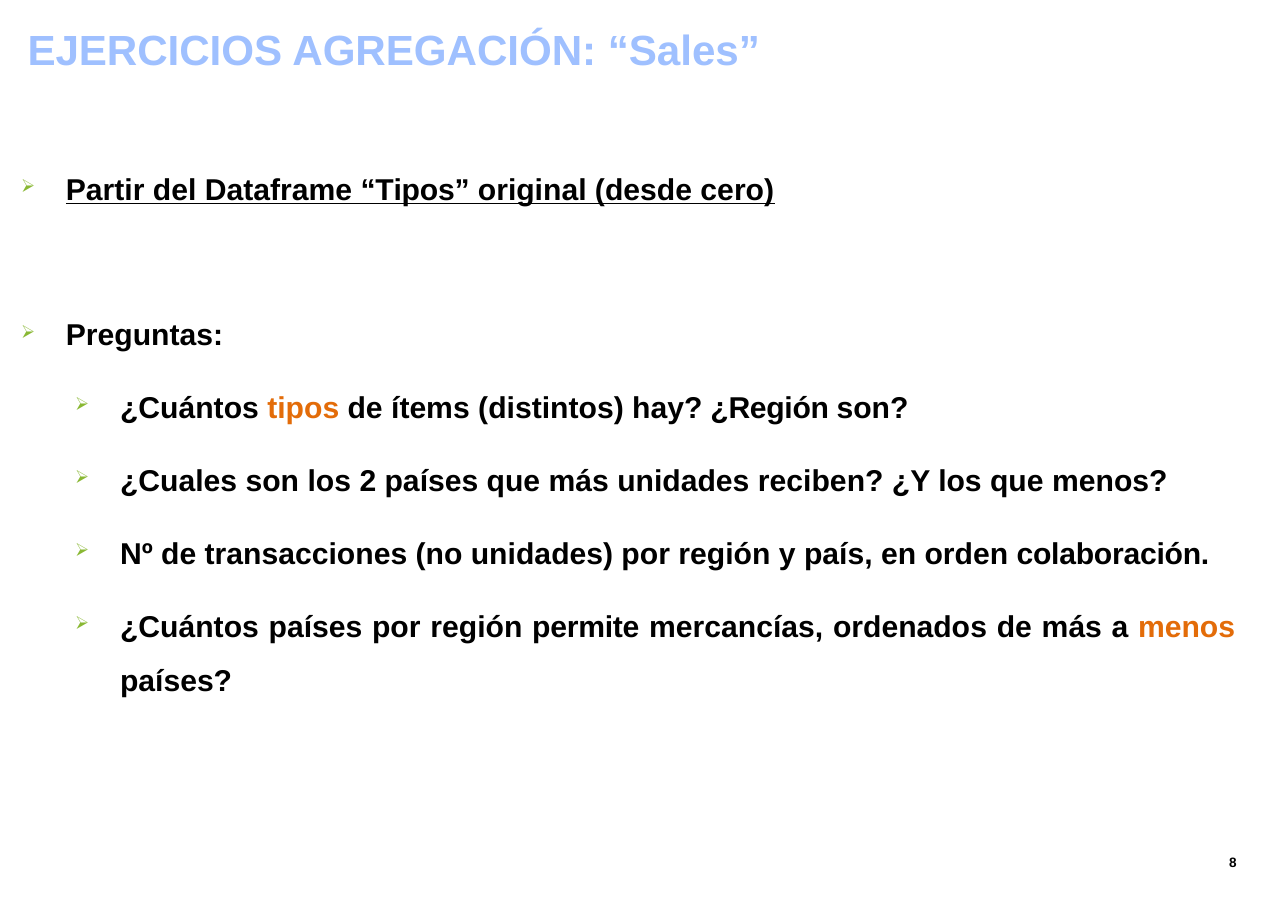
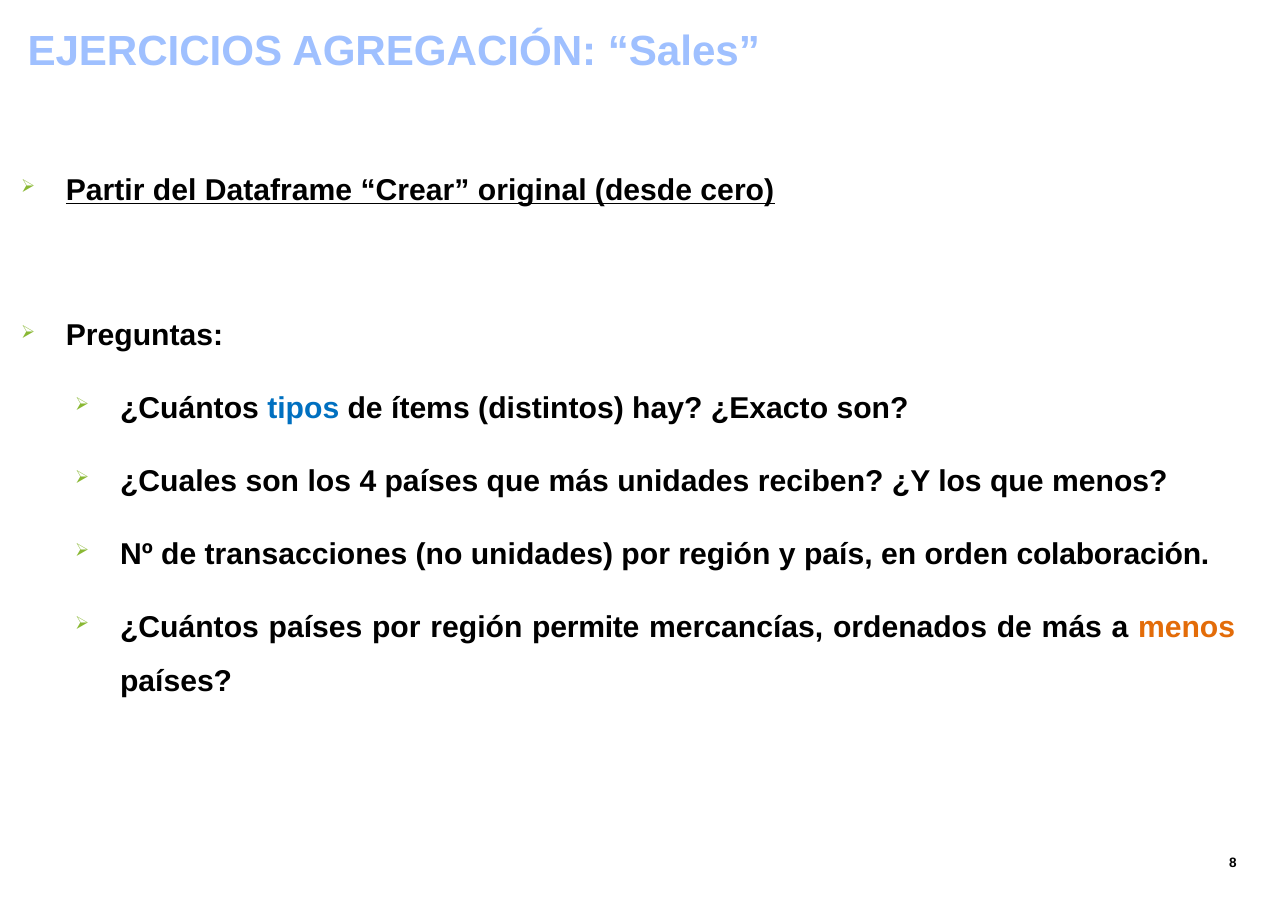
Dataframe Tipos: Tipos -> Crear
tipos at (303, 409) colour: orange -> blue
¿Región: ¿Región -> ¿Exacto
2: 2 -> 4
